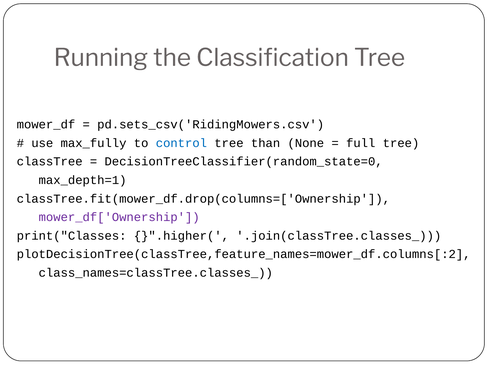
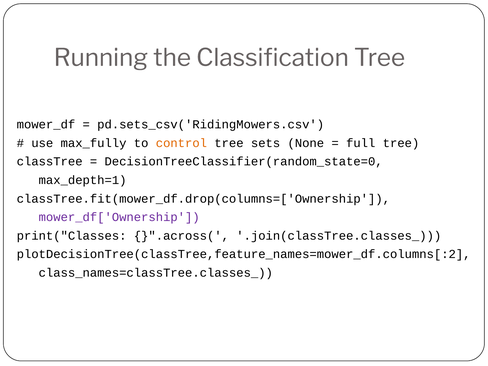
control colour: blue -> orange
than: than -> sets
}".higher(: }".higher( -> }".across(
